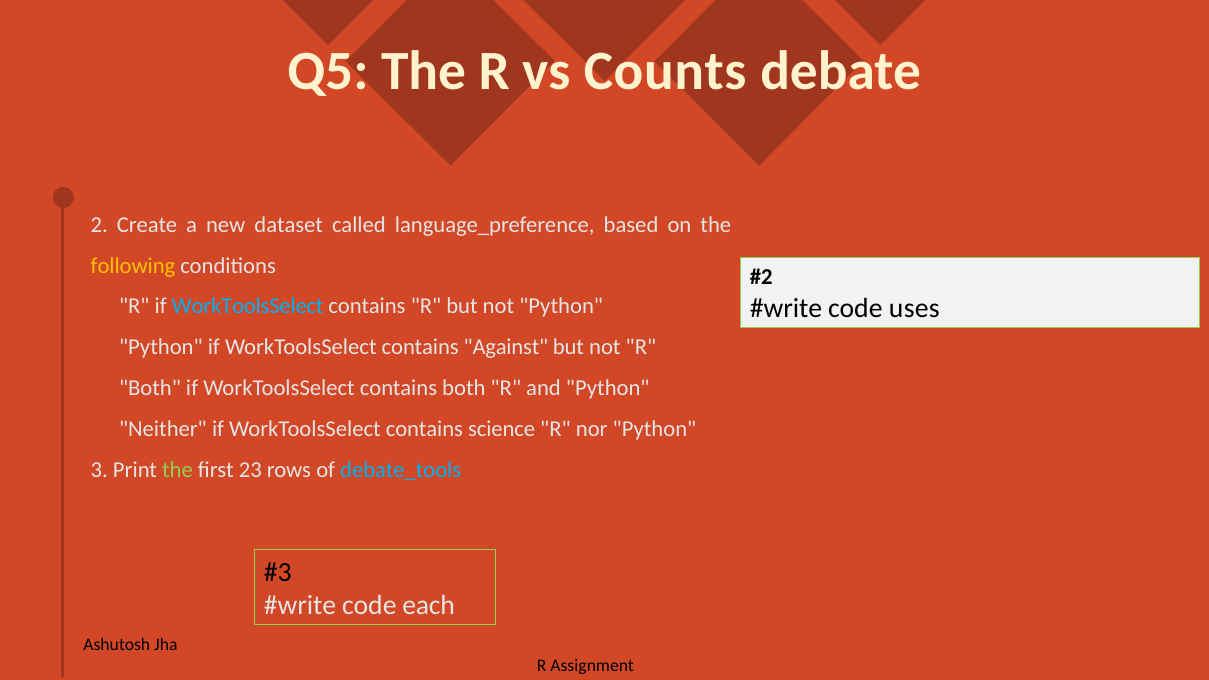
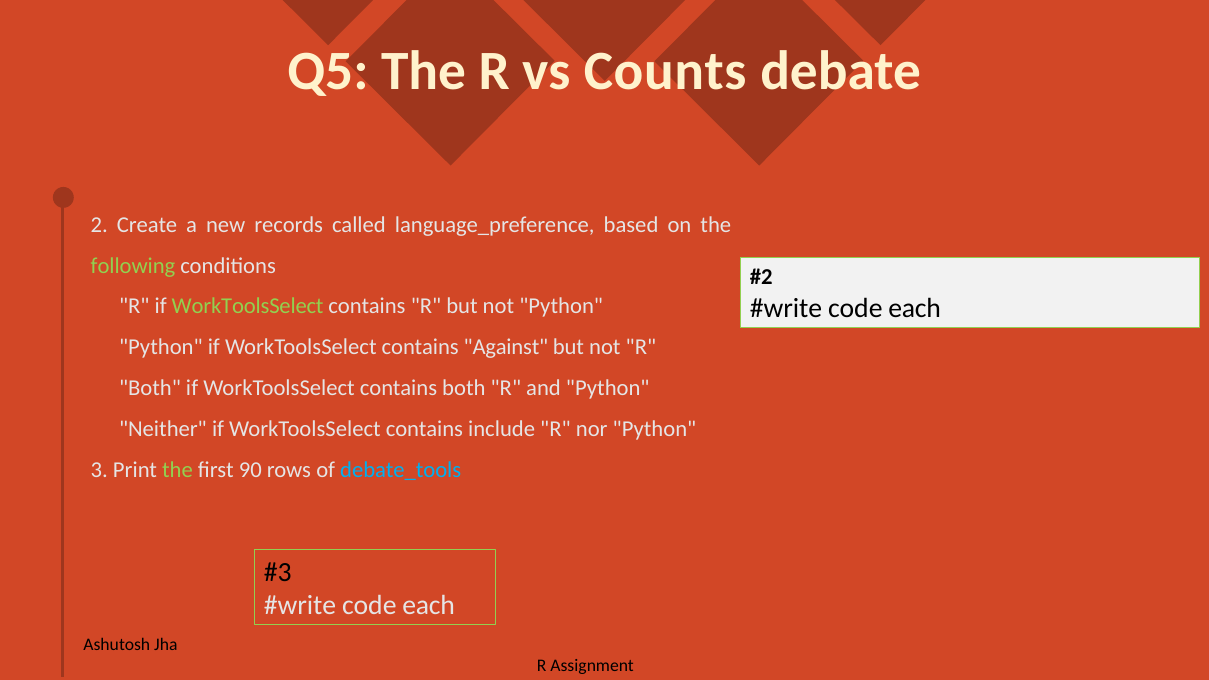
dataset: dataset -> records
following colour: yellow -> light green
uses at (914, 308): uses -> each
WorkToolsSelect at (248, 306) colour: light blue -> light green
science: science -> include
23: 23 -> 90
